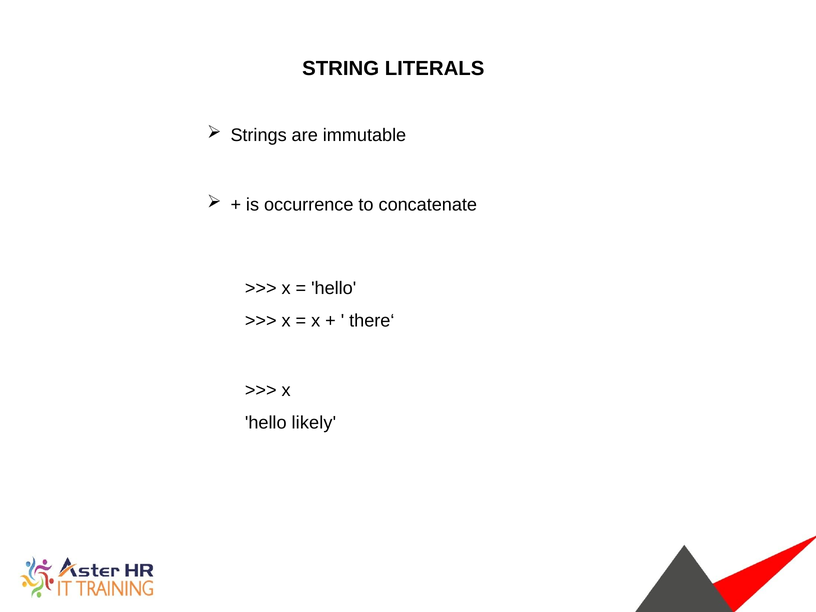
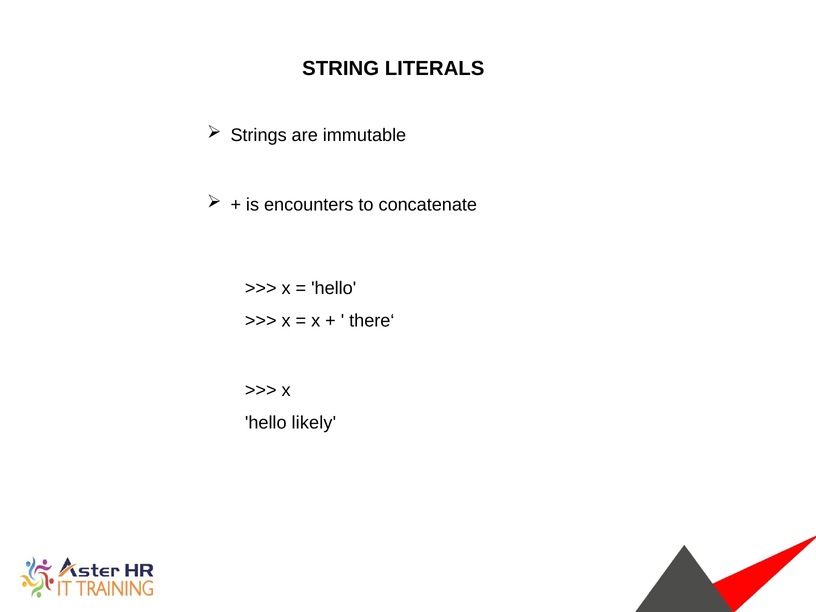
occurrence: occurrence -> encounters
